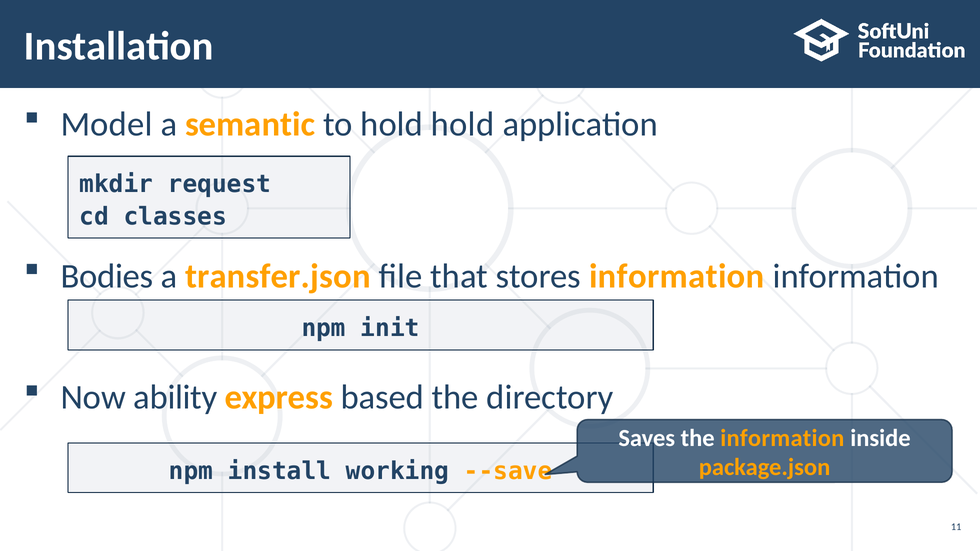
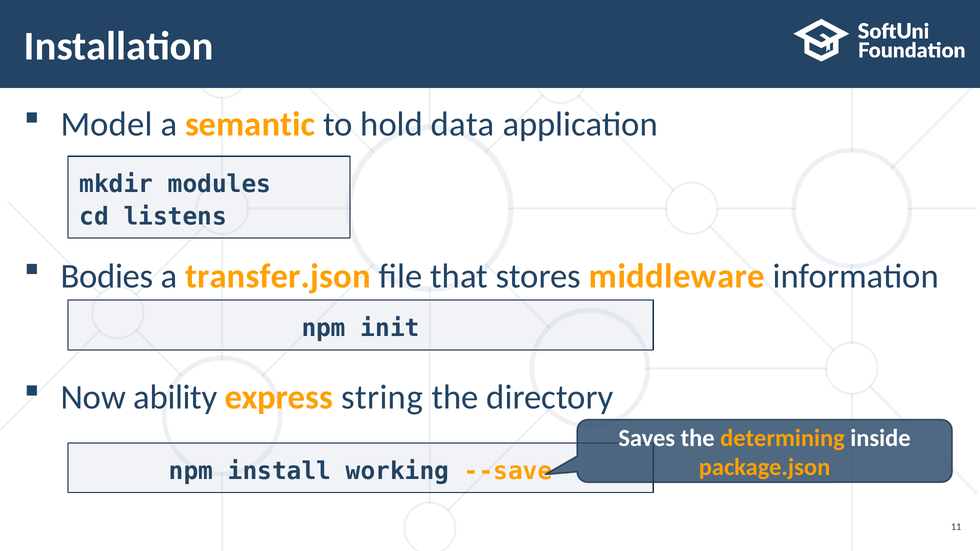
hold hold: hold -> data
request: request -> modules
classes: classes -> listens
stores information: information -> middleware
based: based -> string
the information: information -> determining
